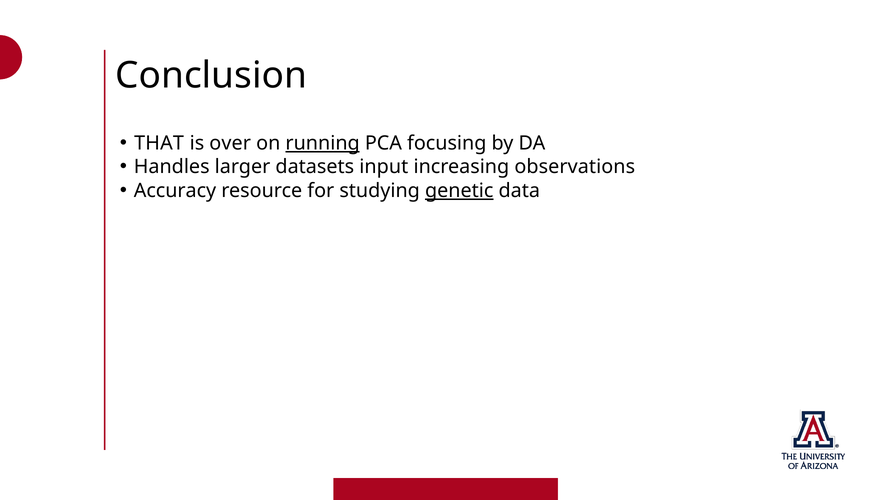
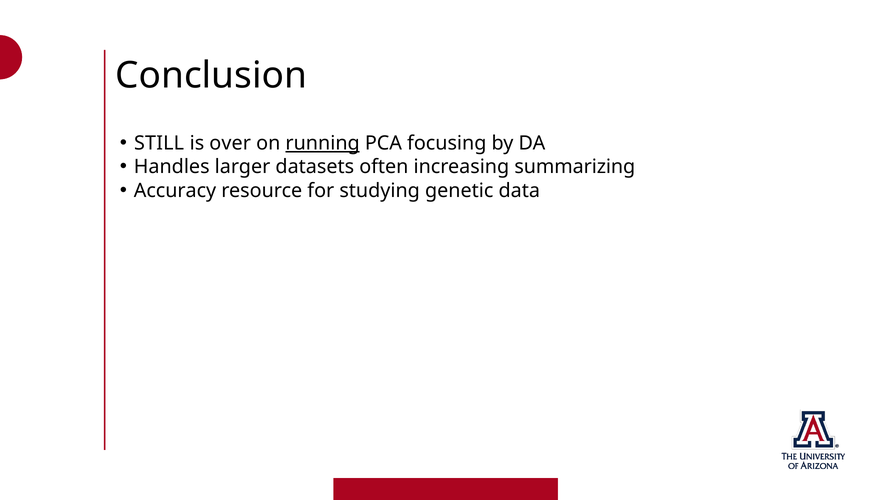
THAT: THAT -> STILL
input: input -> often
observations: observations -> summarizing
genetic underline: present -> none
